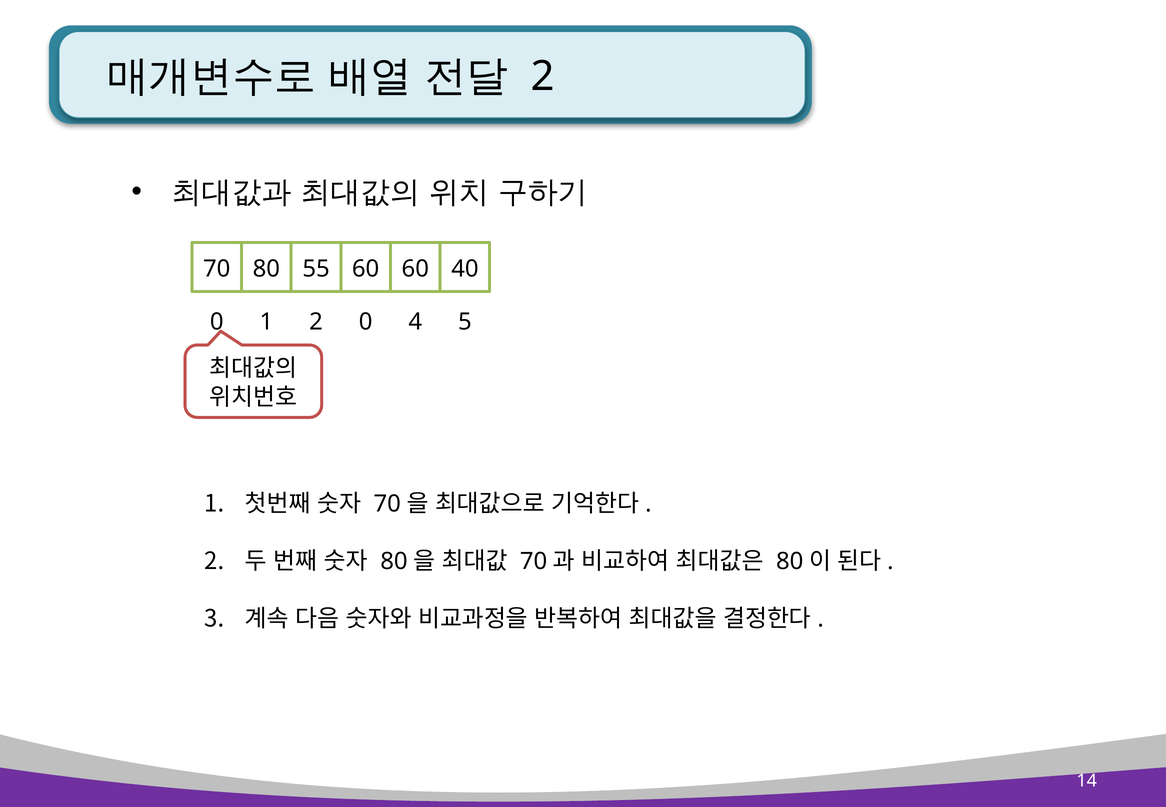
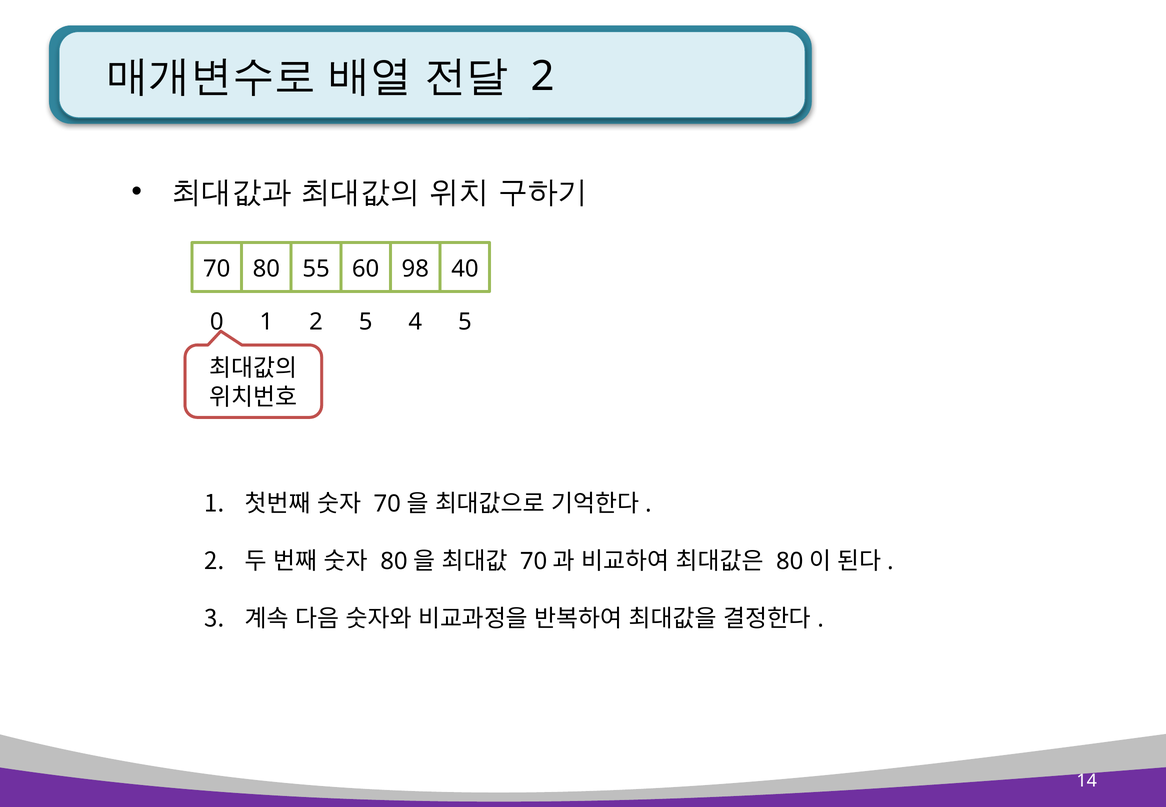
60 60: 60 -> 98
0 at (366, 322): 0 -> 5
